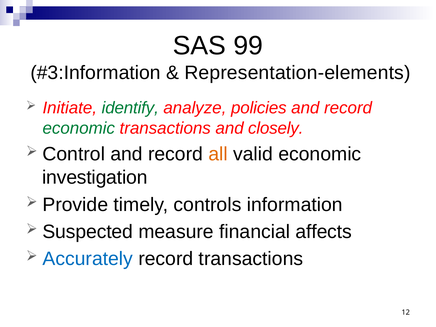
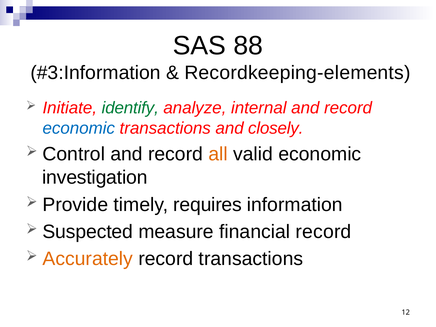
99: 99 -> 88
Representation-elements: Representation-elements -> Recordkeeping-elements
policies: policies -> internal
economic at (79, 128) colour: green -> blue
controls: controls -> requires
financial affects: affects -> record
Accurately colour: blue -> orange
